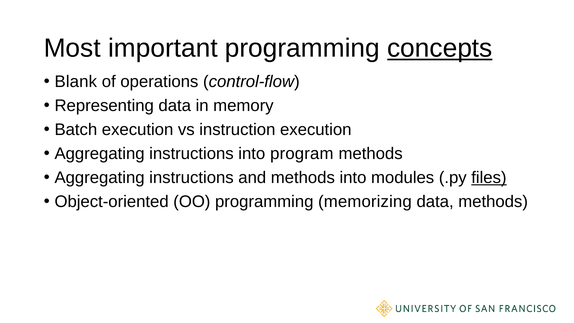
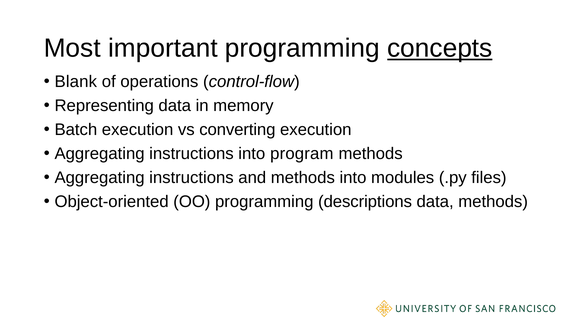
instruction: instruction -> converting
files underline: present -> none
memorizing: memorizing -> descriptions
